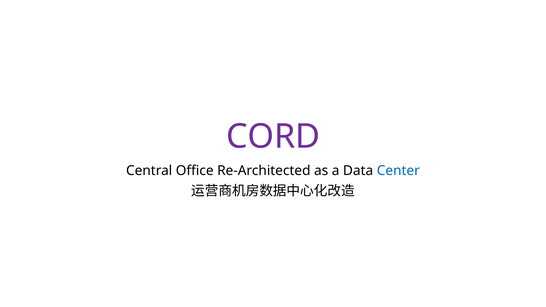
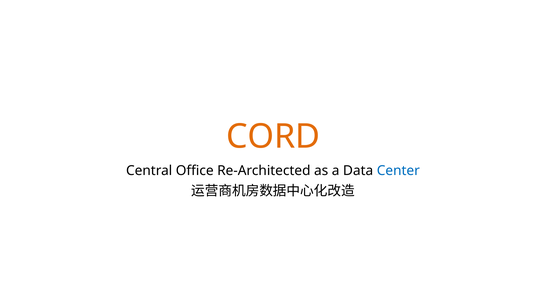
CORD colour: purple -> orange
